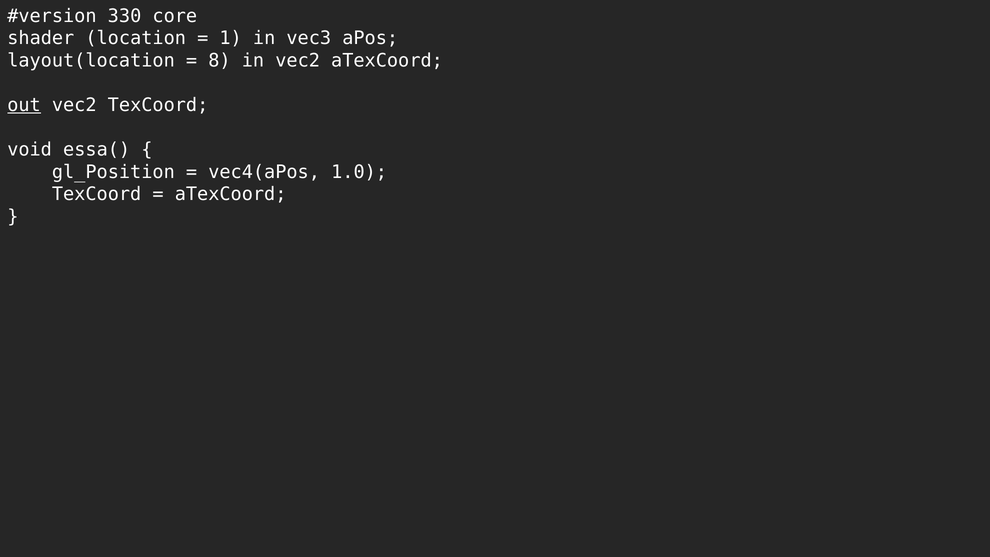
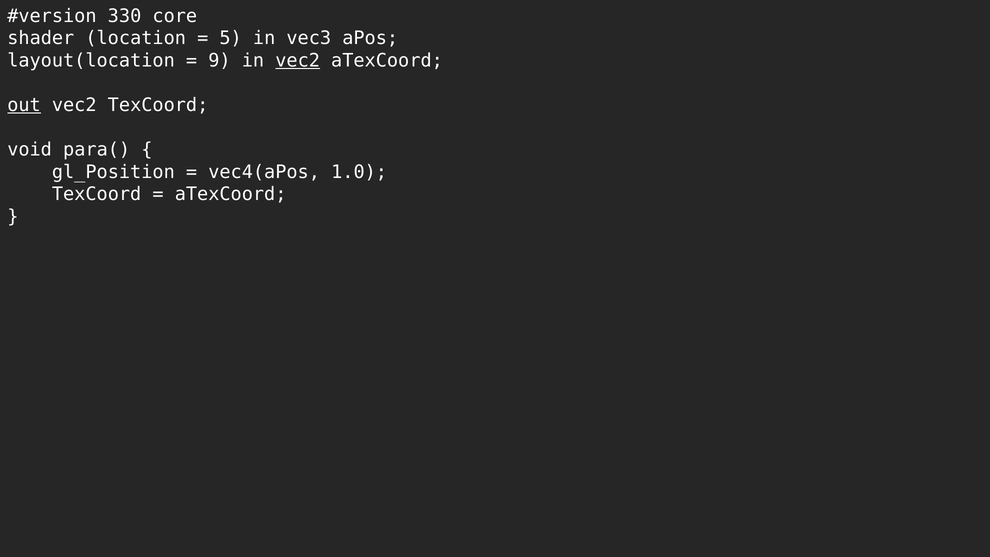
1: 1 -> 5
8: 8 -> 9
vec2 at (298, 61) underline: none -> present
essa(: essa( -> para(
